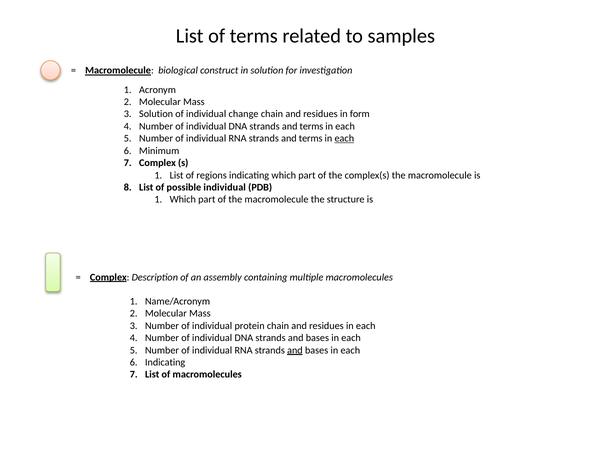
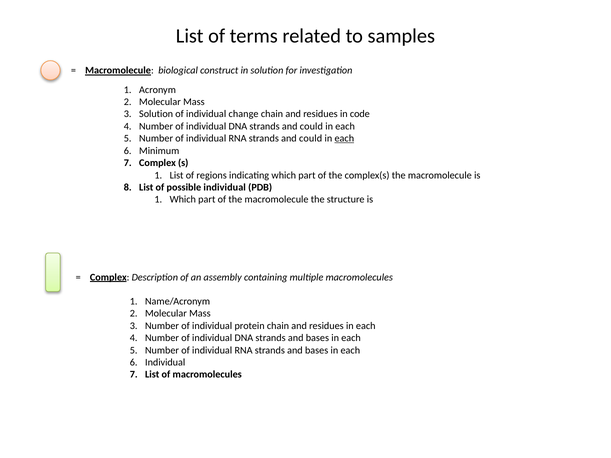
form: form -> code
DNA strands and terms: terms -> could
RNA strands and terms: terms -> could
and at (295, 350) underline: present -> none
Indicating at (165, 363): Indicating -> Individual
